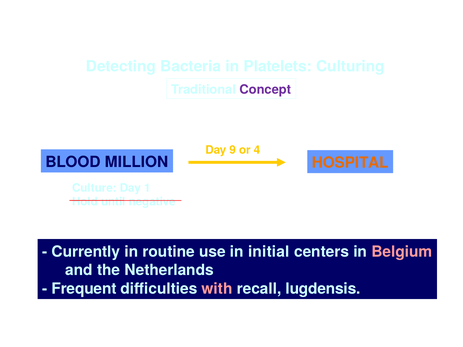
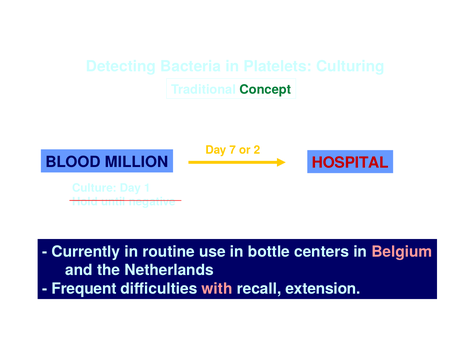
Concept colour: purple -> green
9: 9 -> 7
4: 4 -> 2
HOSPITAL colour: orange -> red
initial: initial -> bottle
lugdensis: lugdensis -> extension
